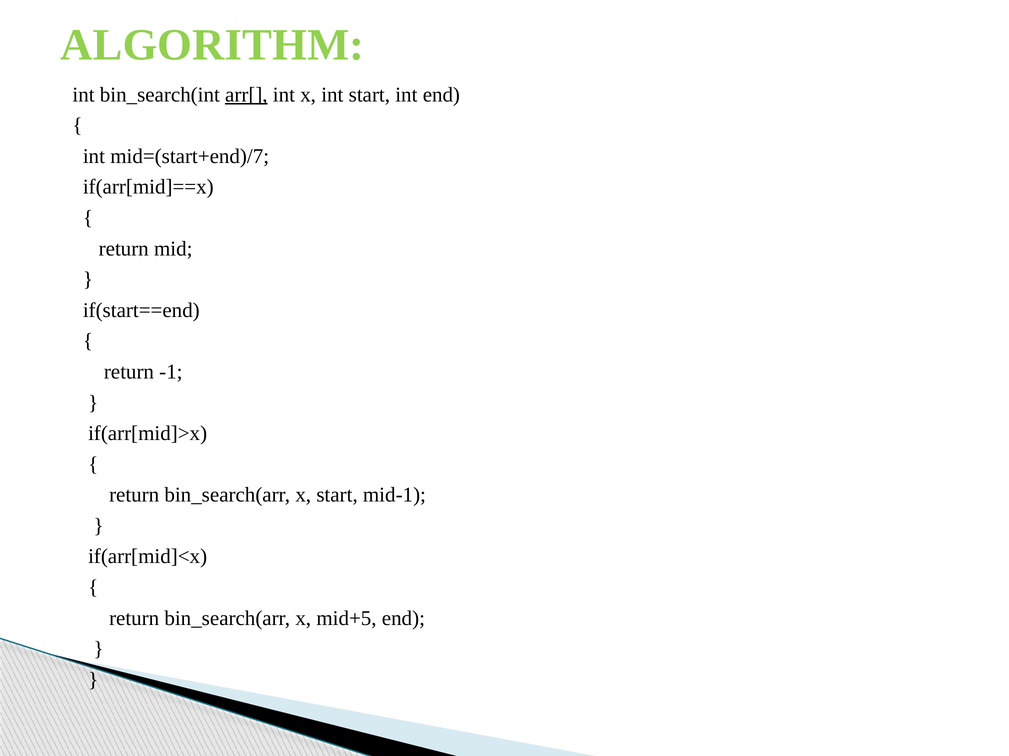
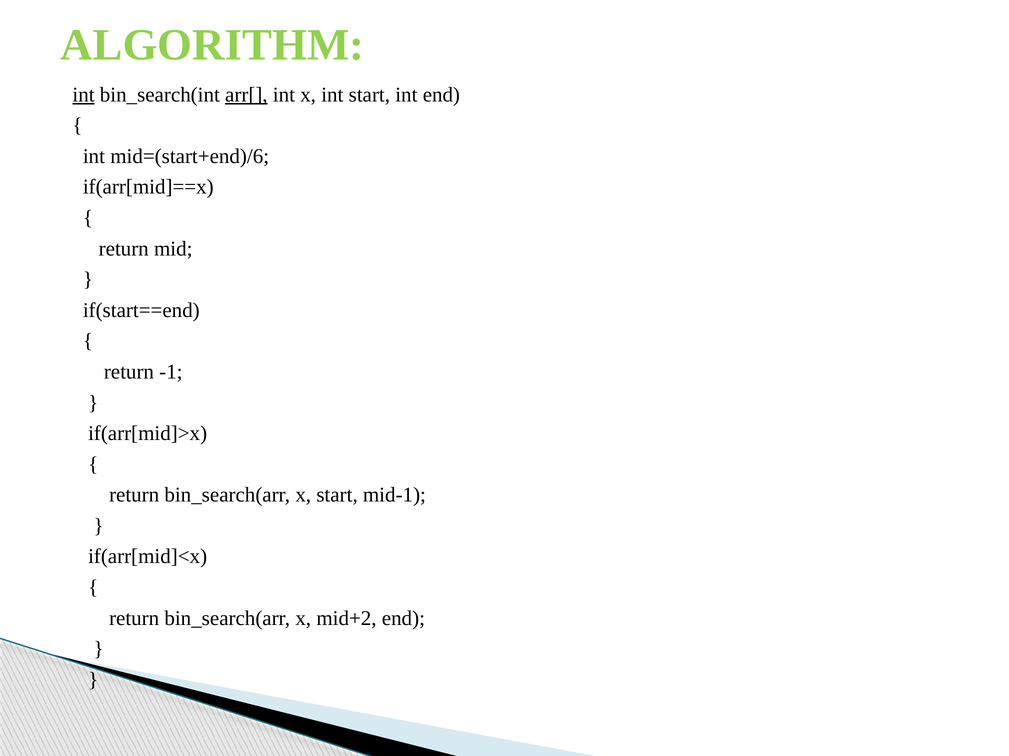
int at (84, 95) underline: none -> present
mid=(start+end)/7: mid=(start+end)/7 -> mid=(start+end)/6
mid+5: mid+5 -> mid+2
